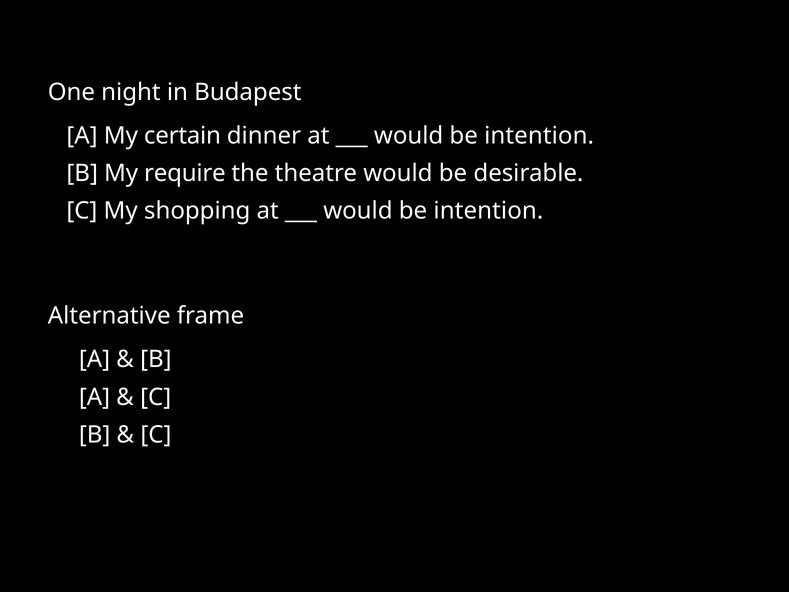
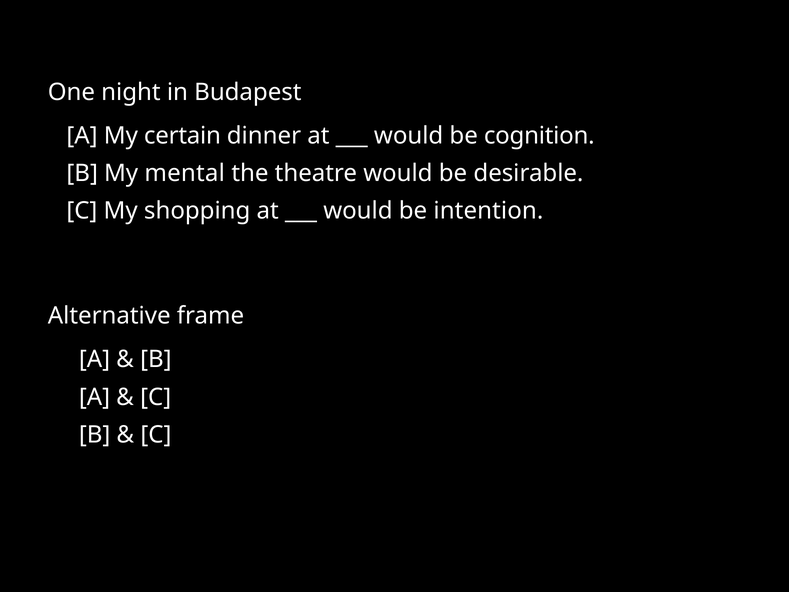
intention at (539, 136): intention -> cognition
require: require -> mental
